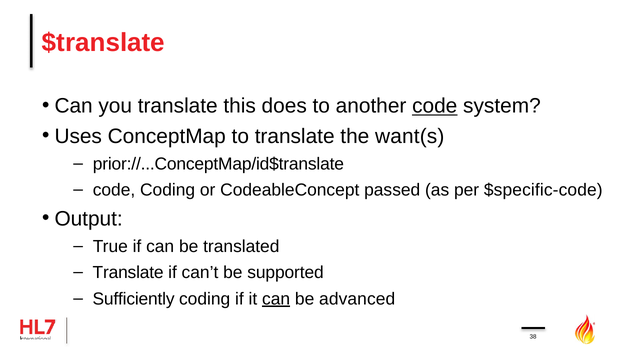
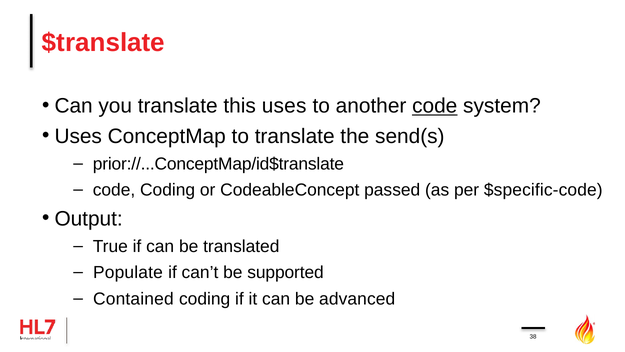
this does: does -> uses
want(s: want(s -> send(s
Translate at (128, 272): Translate -> Populate
Sufficiently: Sufficiently -> Contained
can at (276, 298) underline: present -> none
